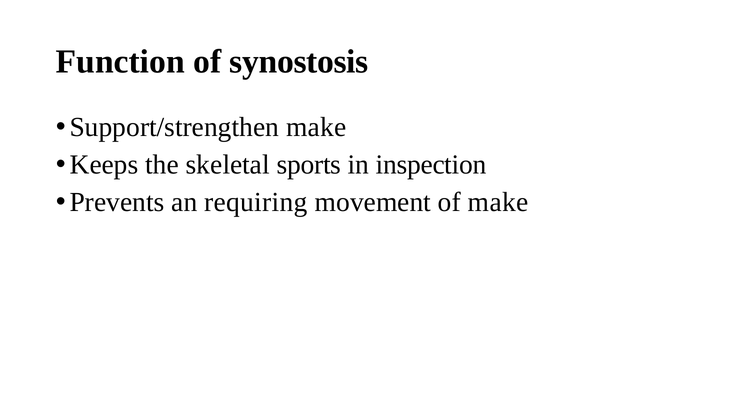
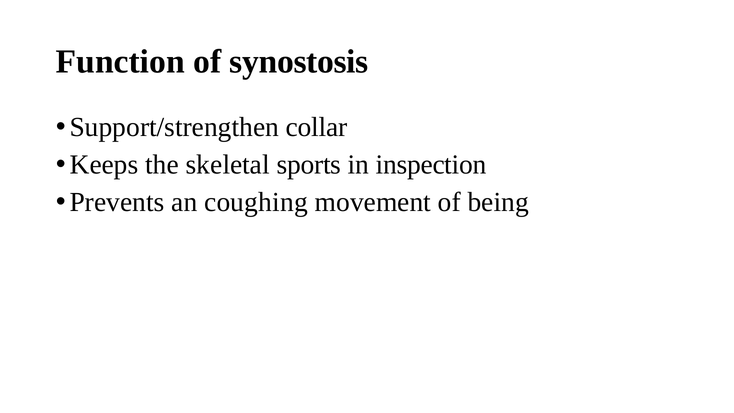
Support/strengthen make: make -> collar
requiring: requiring -> coughing
of make: make -> being
